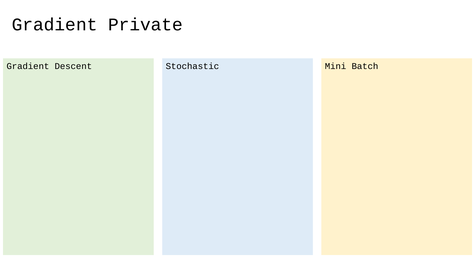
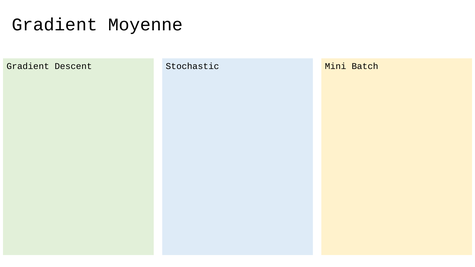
Private: Private -> Moyenne
